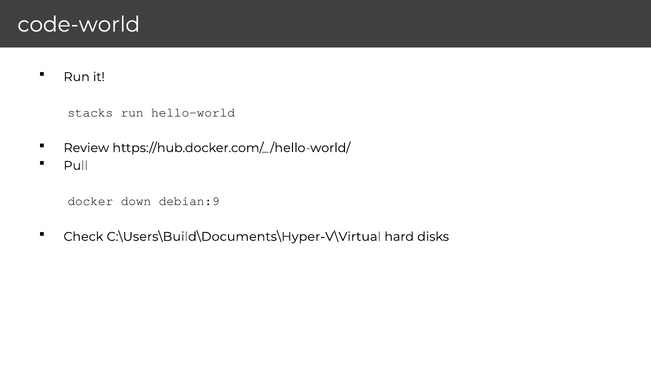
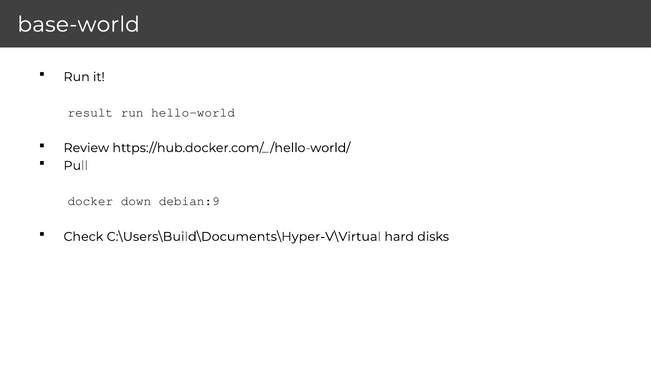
code-world: code-world -> base-world
stacks: stacks -> result
